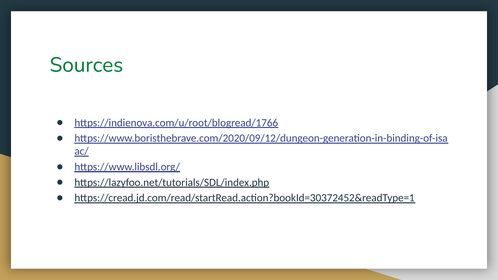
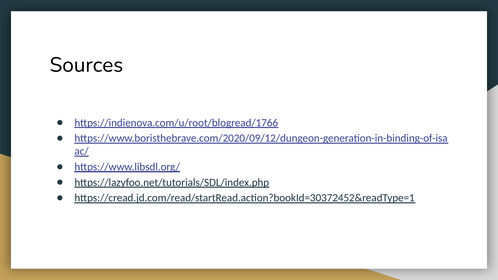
Sources colour: green -> black
